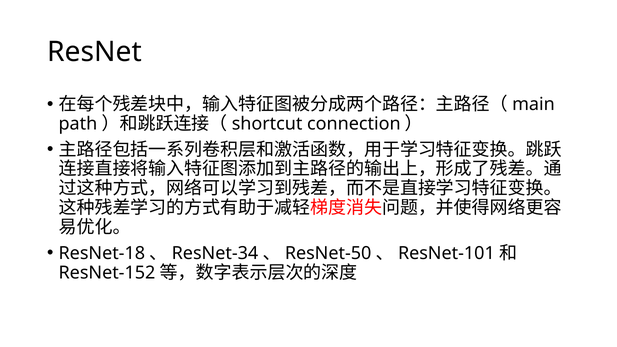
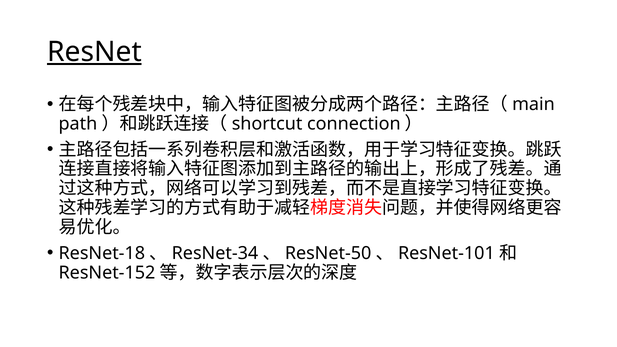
ResNet underline: none -> present
